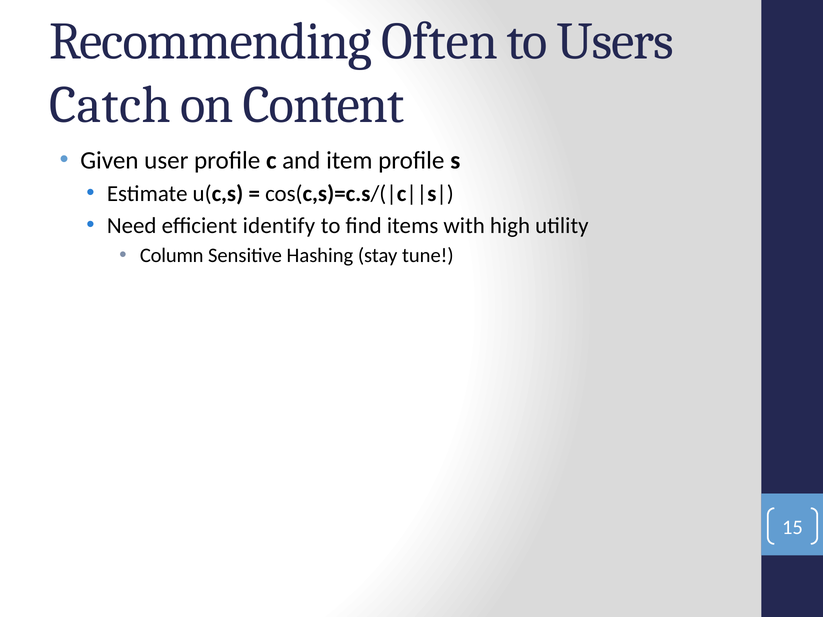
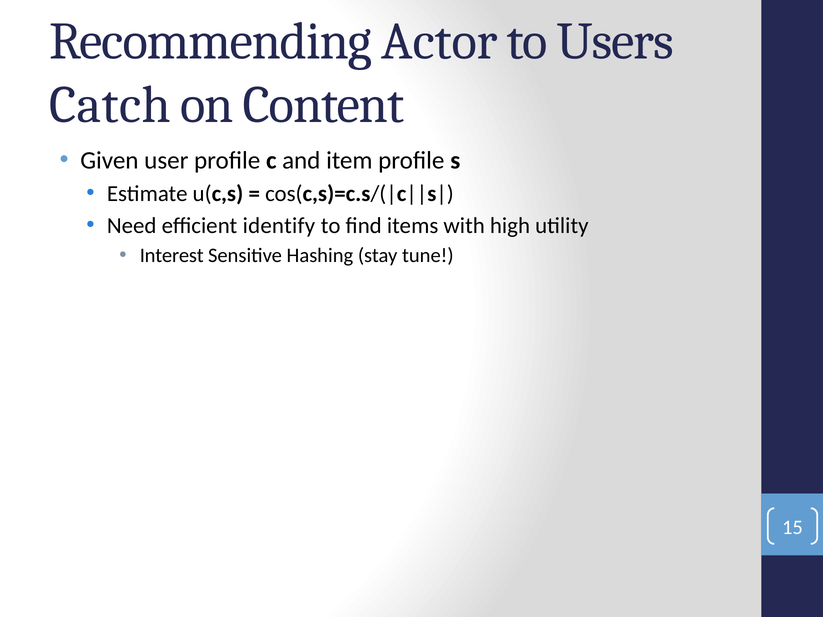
Often: Often -> Actor
Column: Column -> Interest
